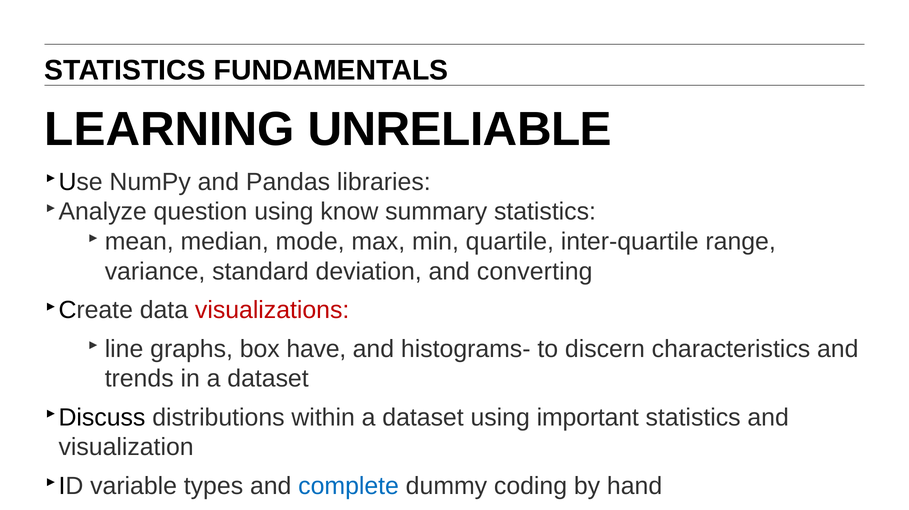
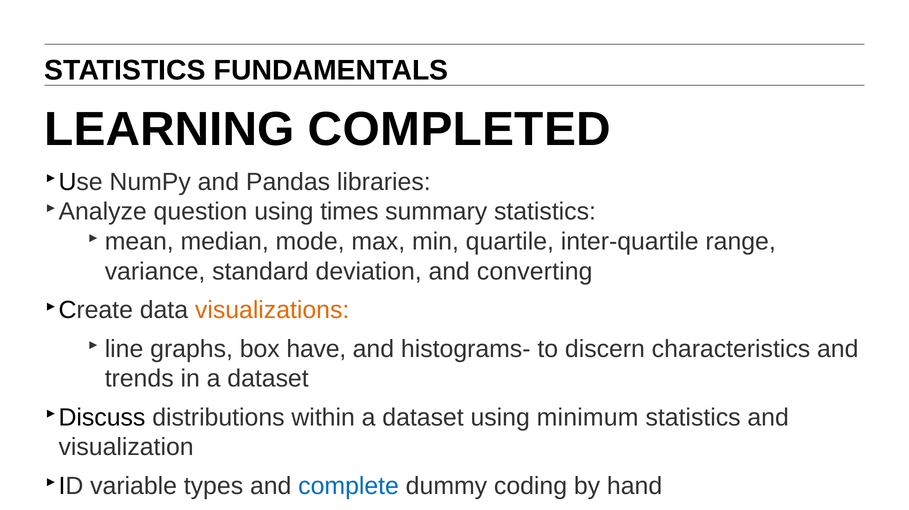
UNRELIABLE: UNRELIABLE -> COMPLETED
know: know -> times
visualizations colour: red -> orange
important: important -> minimum
